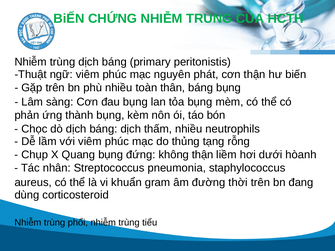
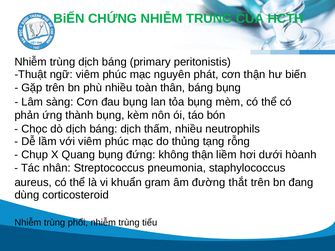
thời: thời -> thắt
